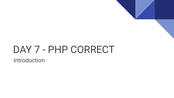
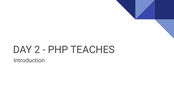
7: 7 -> 2
CORRECT: CORRECT -> TEACHES
